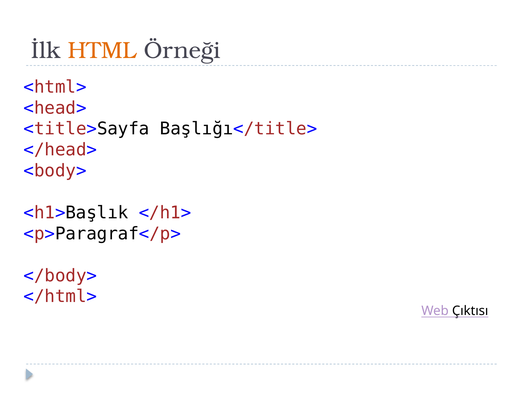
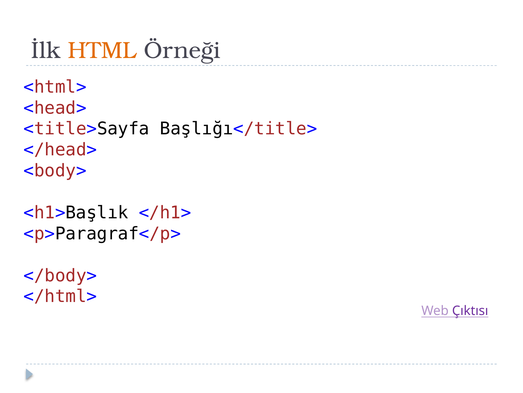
Çıktısı colour: black -> purple
